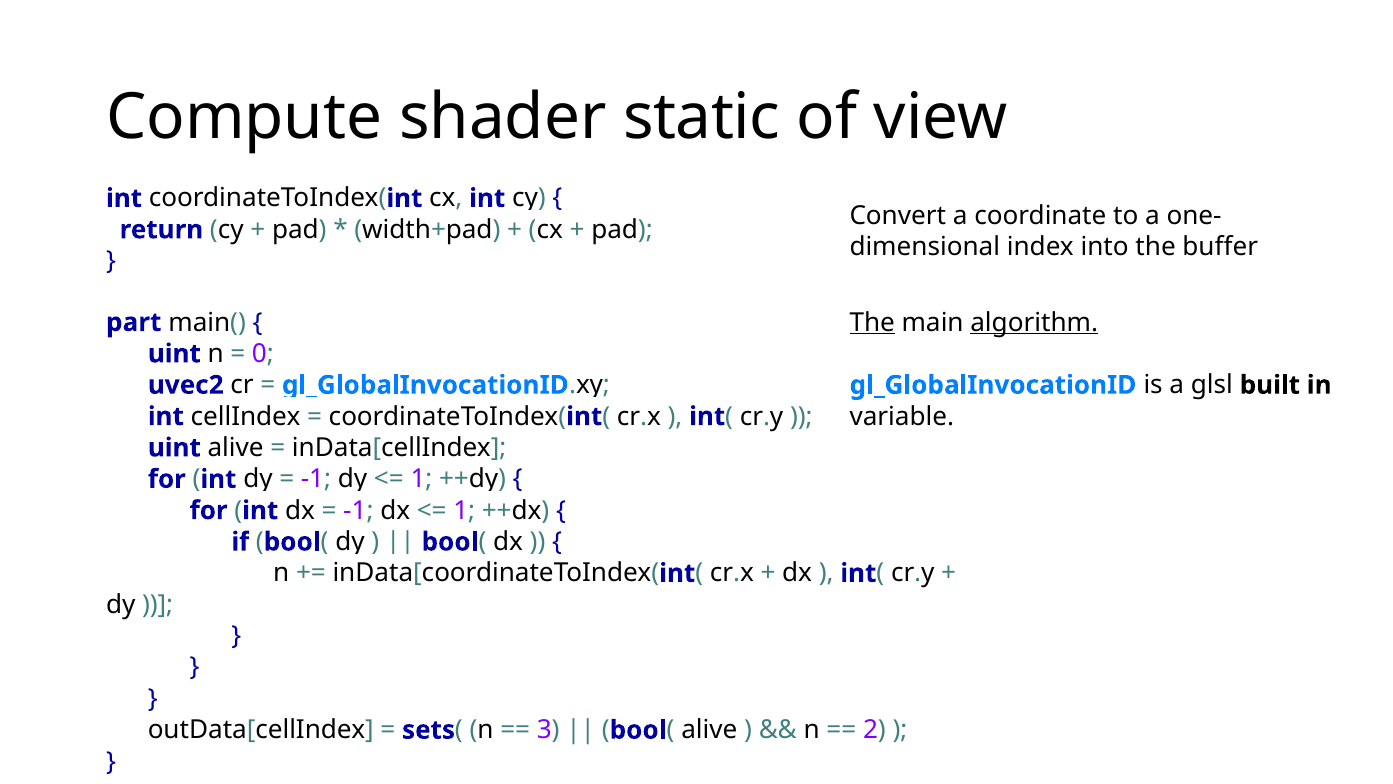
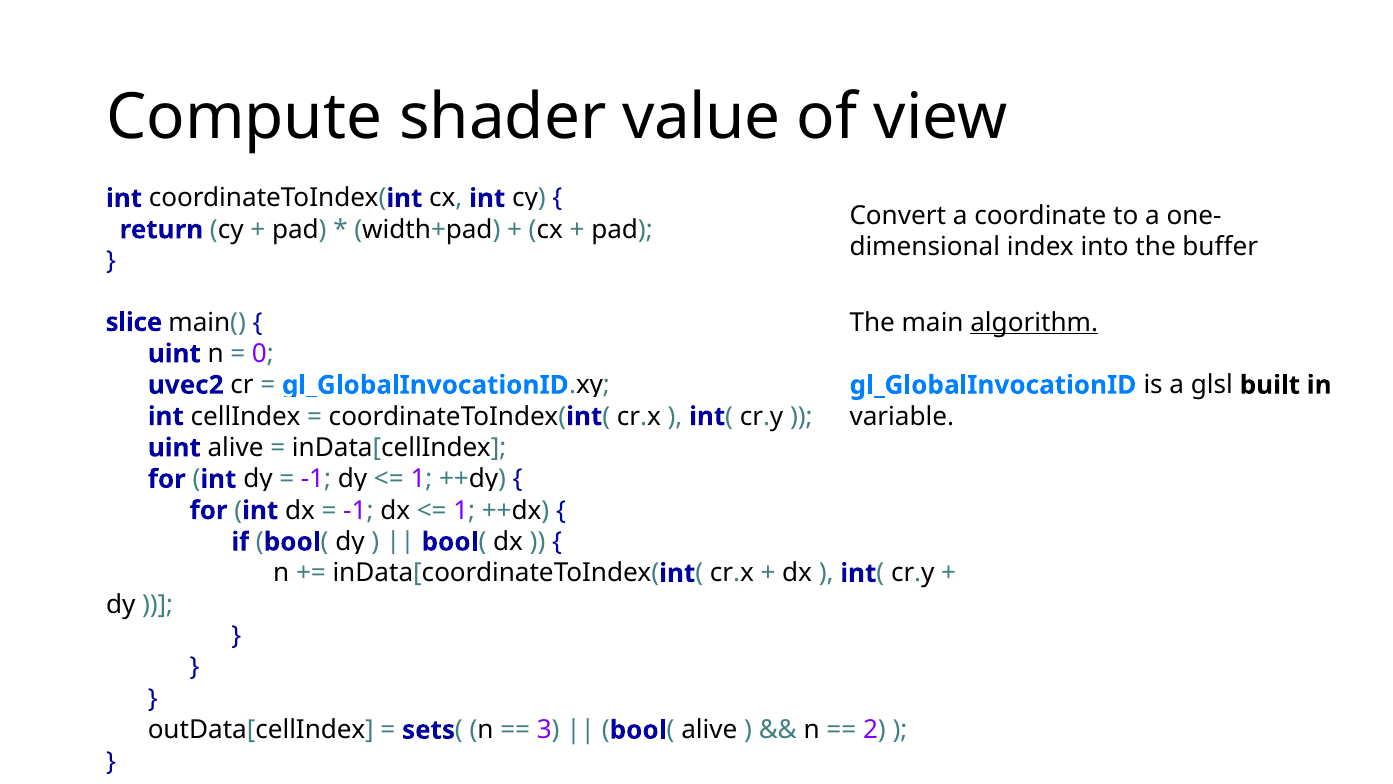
static: static -> value
The at (872, 322) underline: present -> none
part: part -> slice
